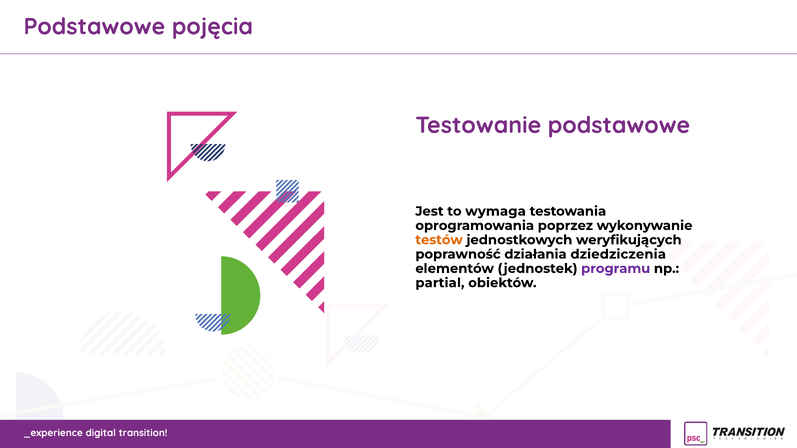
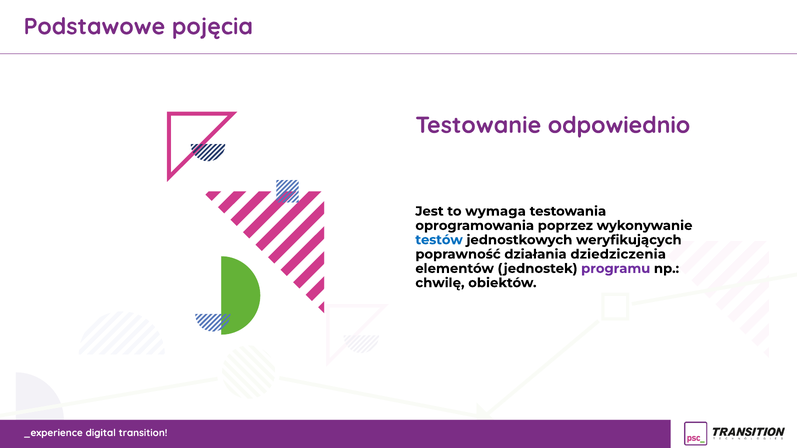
Testowanie podstawowe: podstawowe -> odpowiednio
testów colour: orange -> blue
partial: partial -> chwilę
